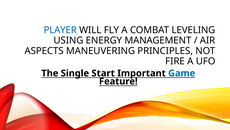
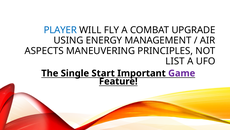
LEVELING: LEVELING -> UPGRADE
FIRE: FIRE -> LIST
Game colour: blue -> purple
